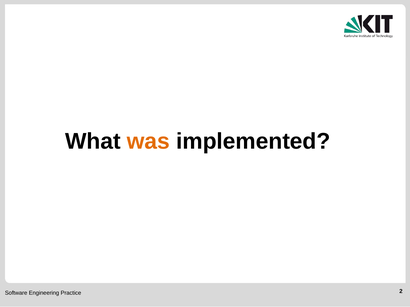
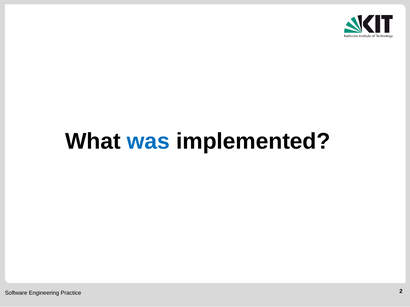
was colour: orange -> blue
